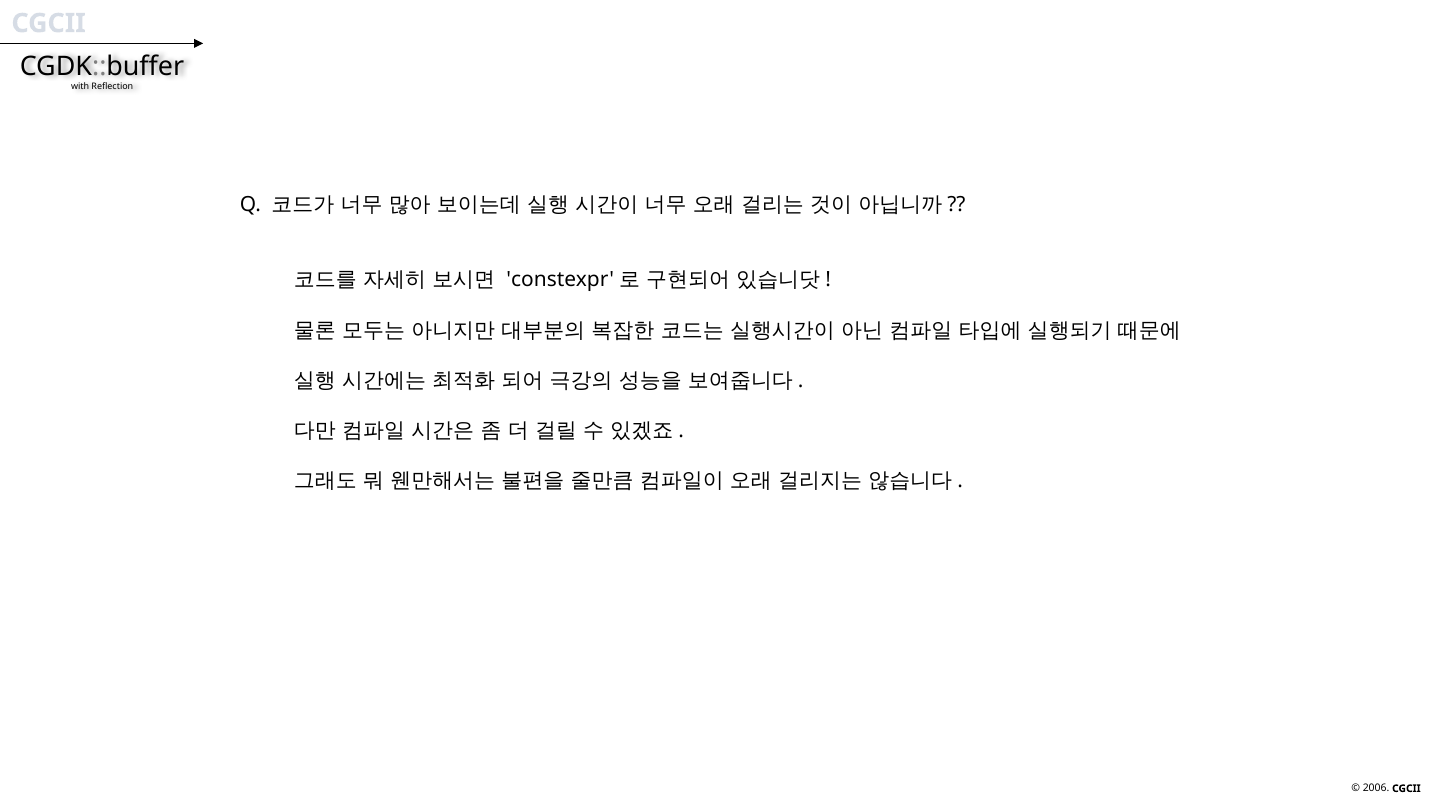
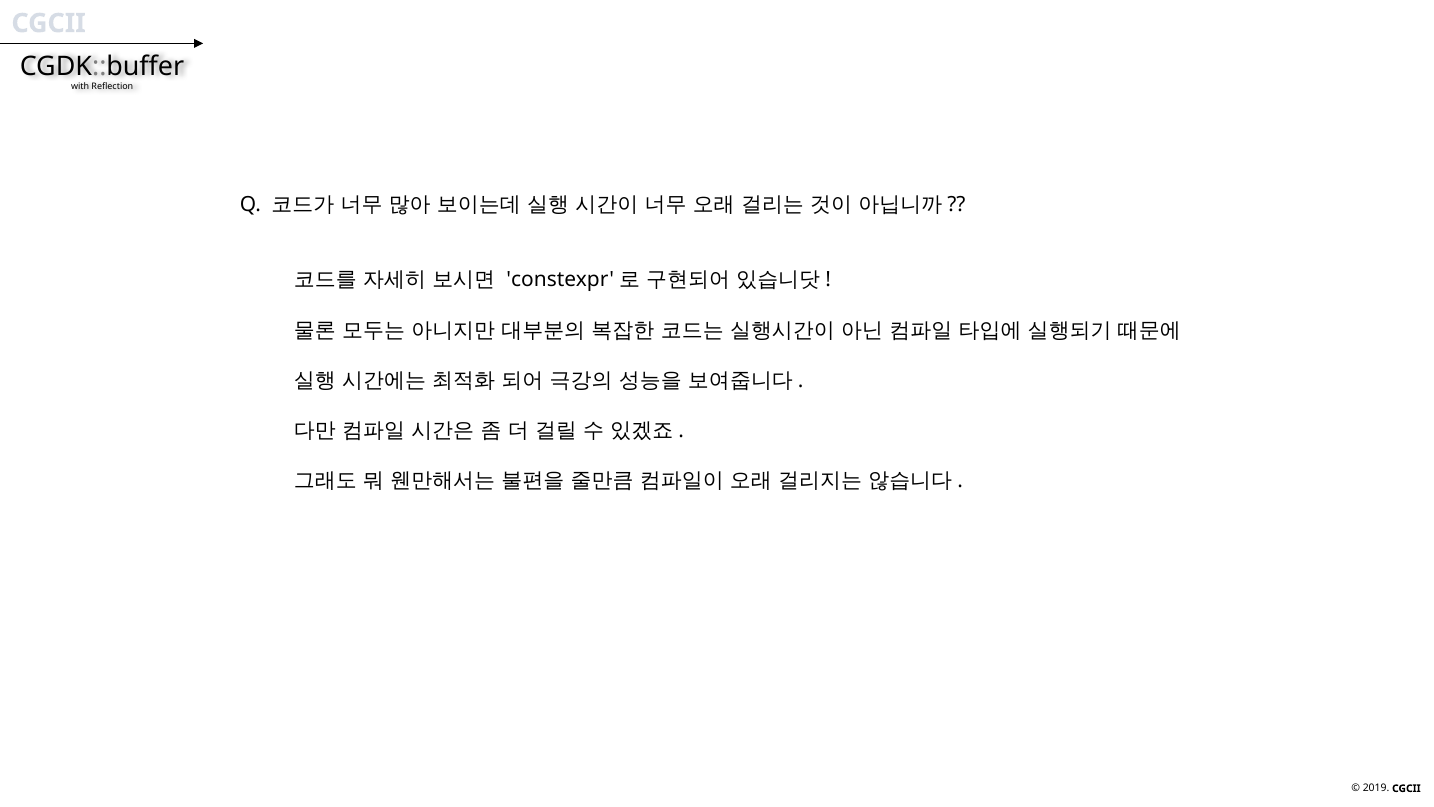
2006: 2006 -> 2019
